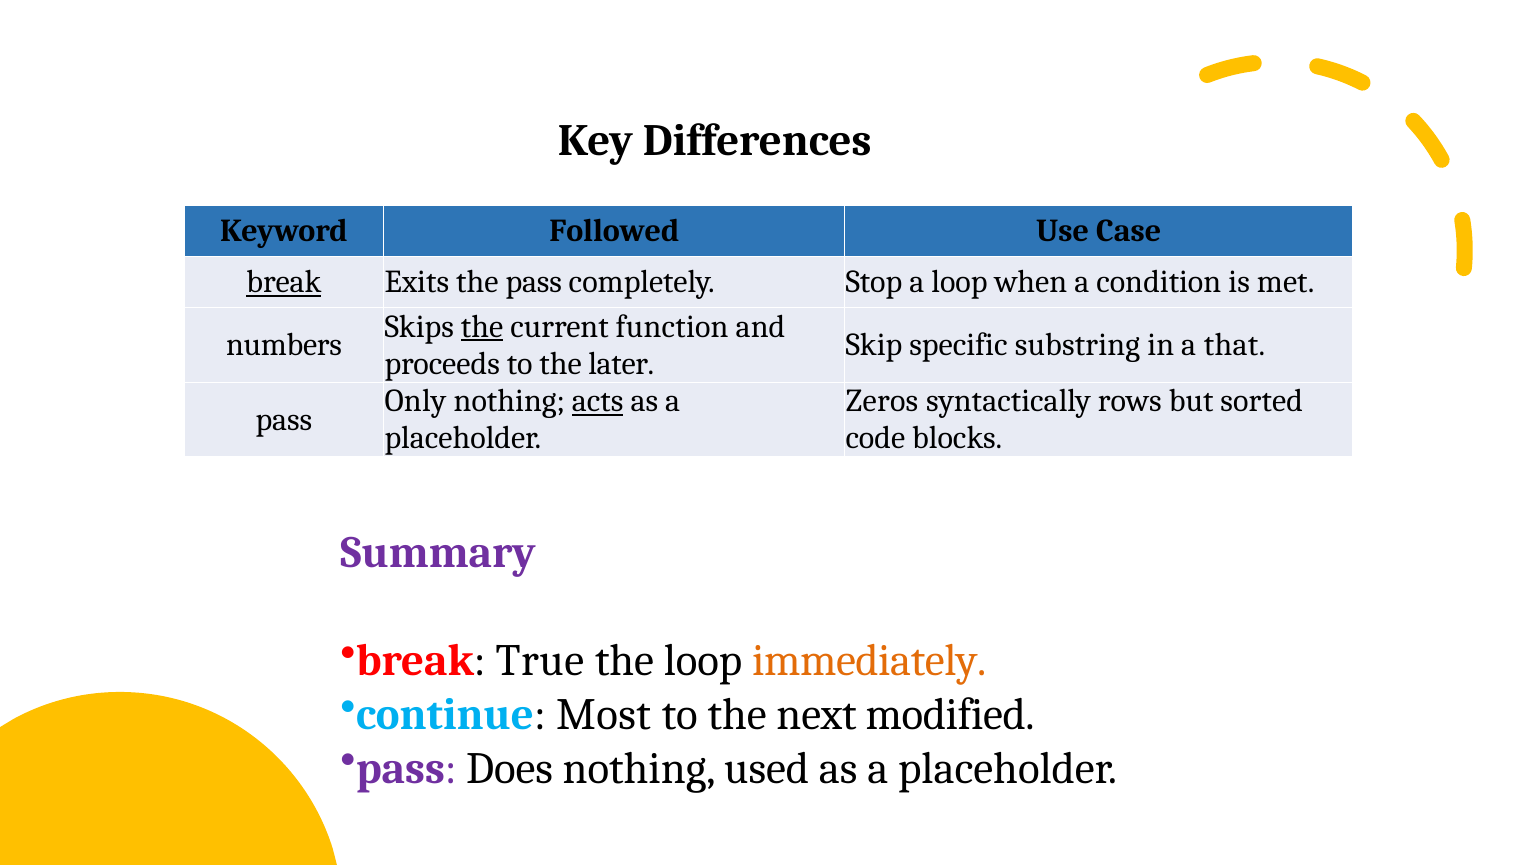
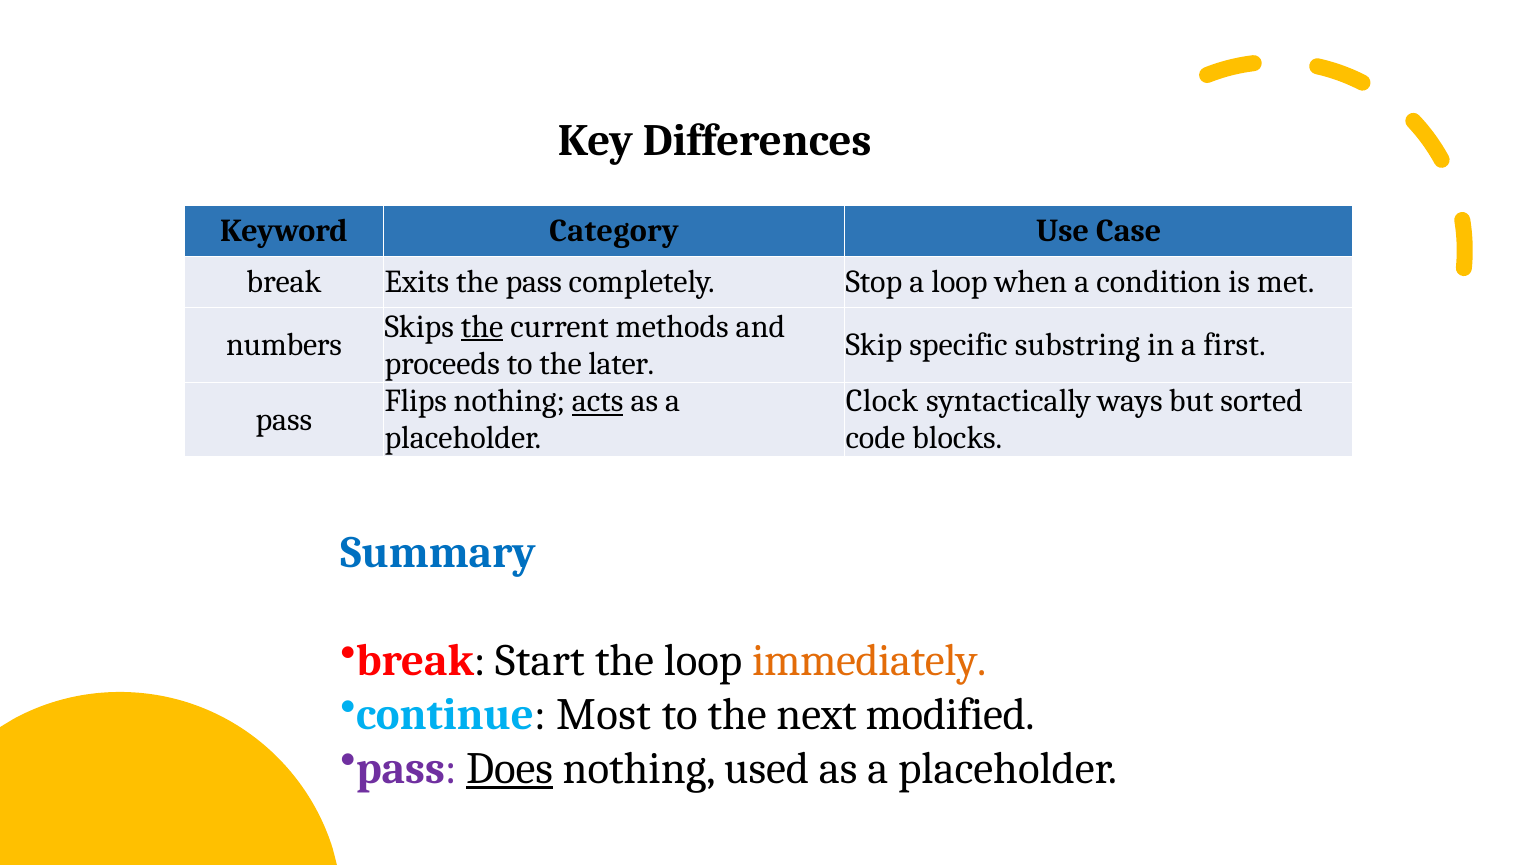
Followed: Followed -> Category
break at (284, 282) underline: present -> none
function: function -> methods
that: that -> first
Only: Only -> Flips
Zeros: Zeros -> Clock
rows: rows -> ways
Summary colour: purple -> blue
True: True -> Start
Does underline: none -> present
